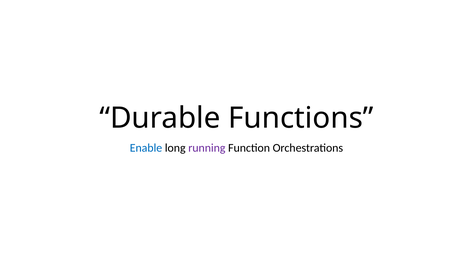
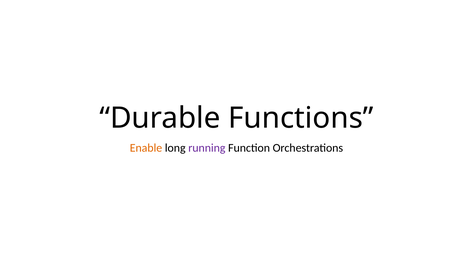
Enable colour: blue -> orange
